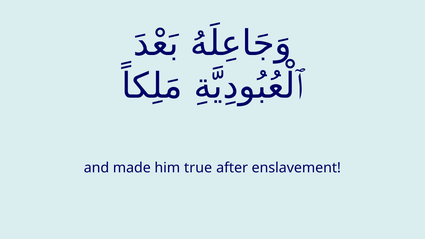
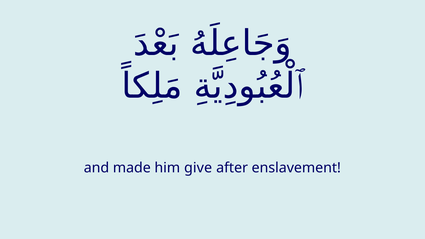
true: true -> give
